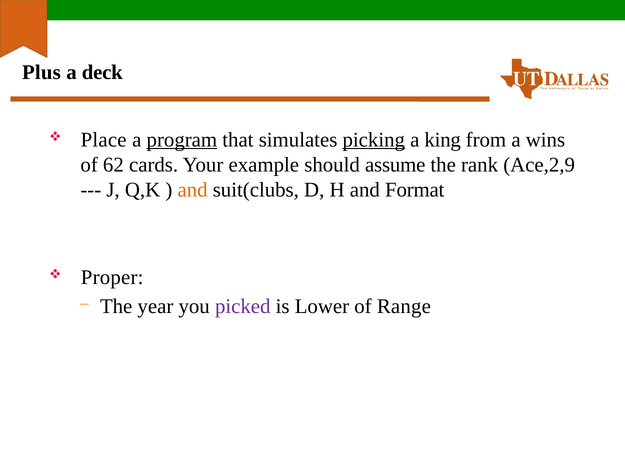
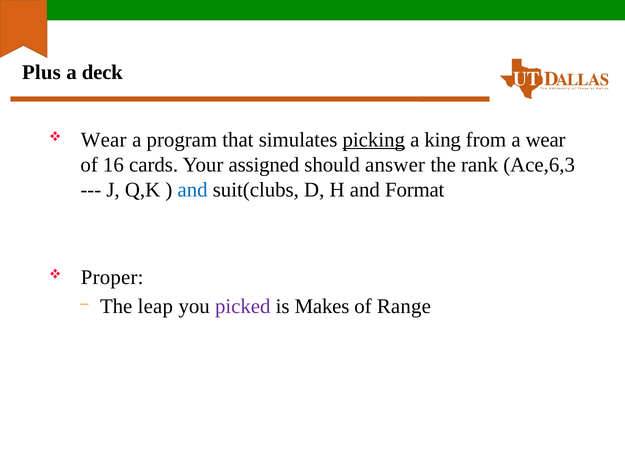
Place at (104, 140): Place -> Wear
program underline: present -> none
a wins: wins -> wear
62: 62 -> 16
example: example -> assigned
assume: assume -> answer
Ace,2,9: Ace,2,9 -> Ace,6,3
and at (193, 190) colour: orange -> blue
year: year -> leap
Lower: Lower -> Makes
